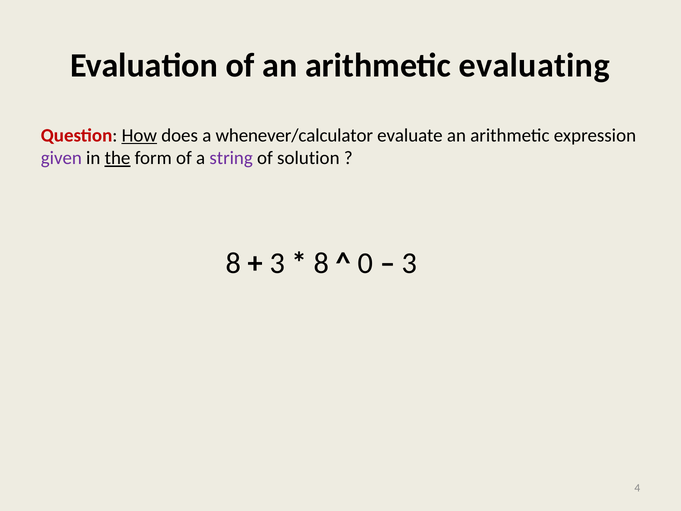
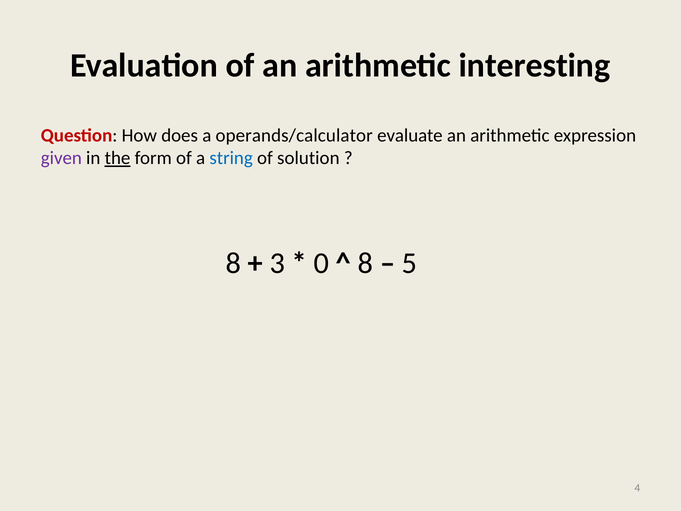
evaluating: evaluating -> interesting
How underline: present -> none
whenever/calculator: whenever/calculator -> operands/calculator
string colour: purple -> blue
8 at (321, 263): 8 -> 0
0 at (365, 263): 0 -> 8
3 at (410, 263): 3 -> 5
